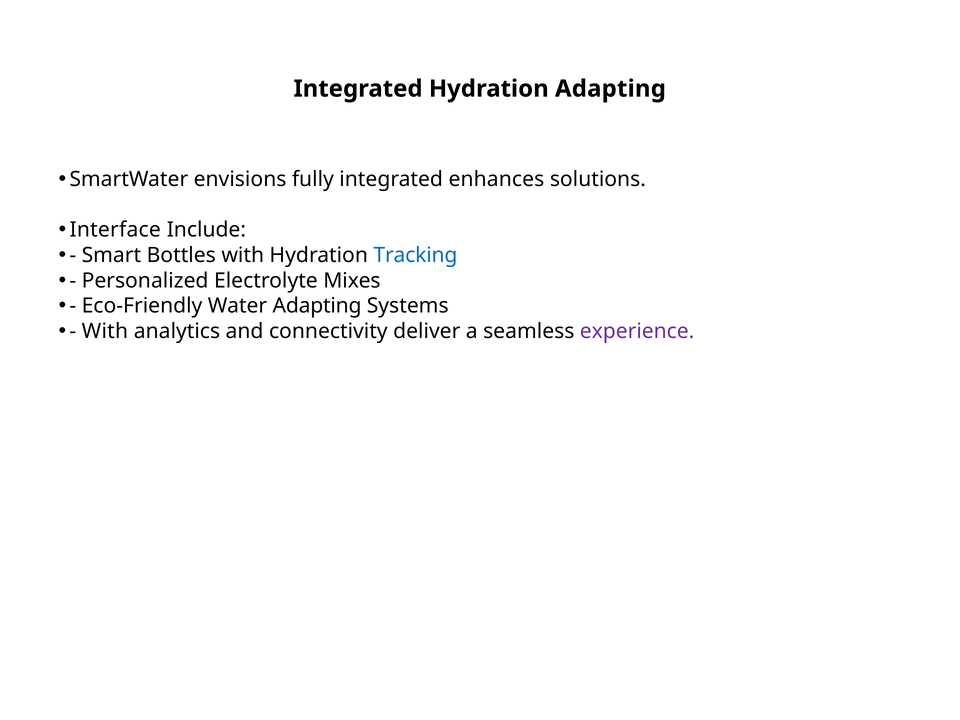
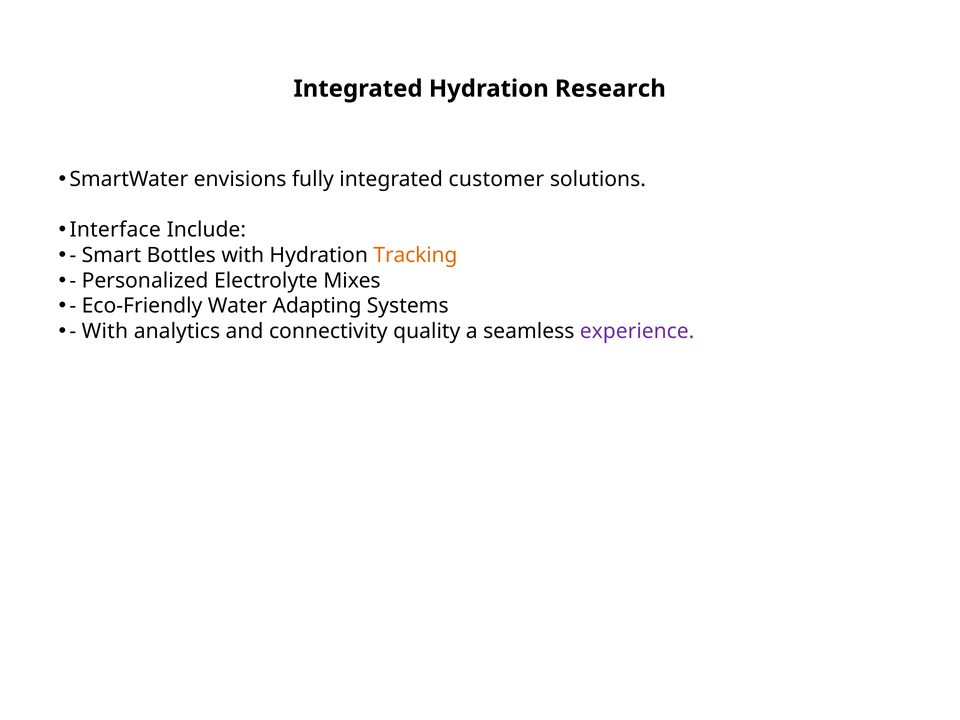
Hydration Adapting: Adapting -> Research
enhances: enhances -> customer
Tracking colour: blue -> orange
deliver: deliver -> quality
